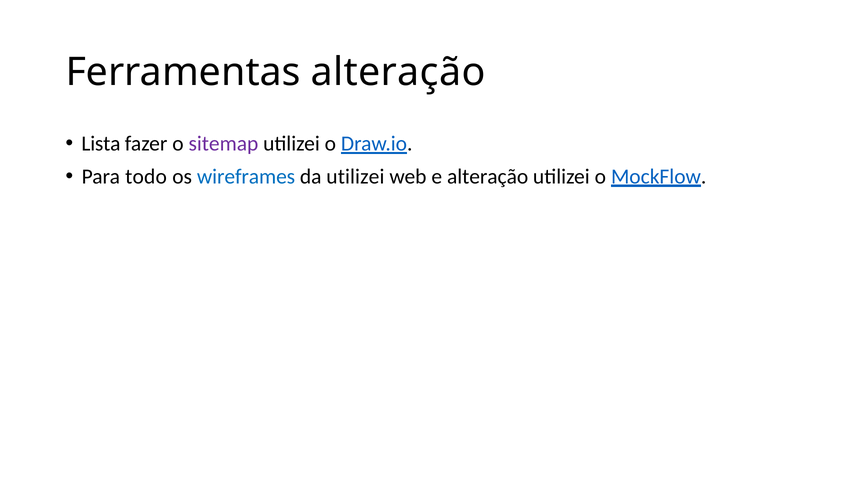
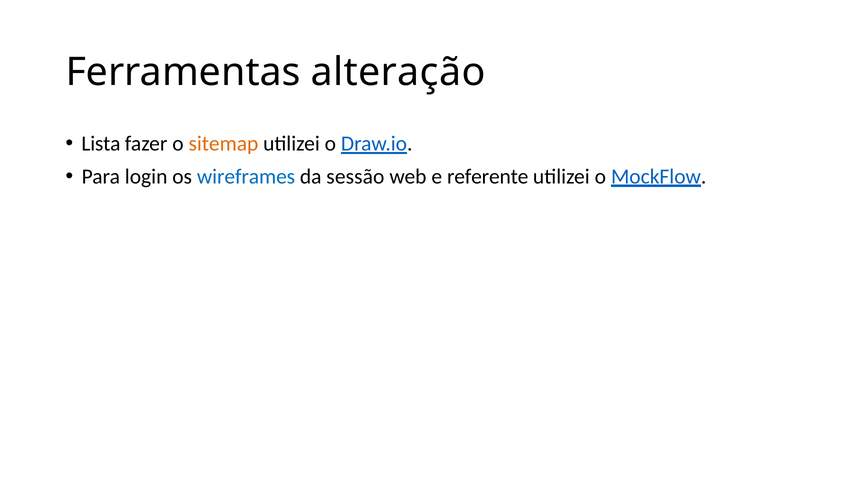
sitemap colour: purple -> orange
todo: todo -> login
da utilizei: utilizei -> sessão
e alteração: alteração -> referente
